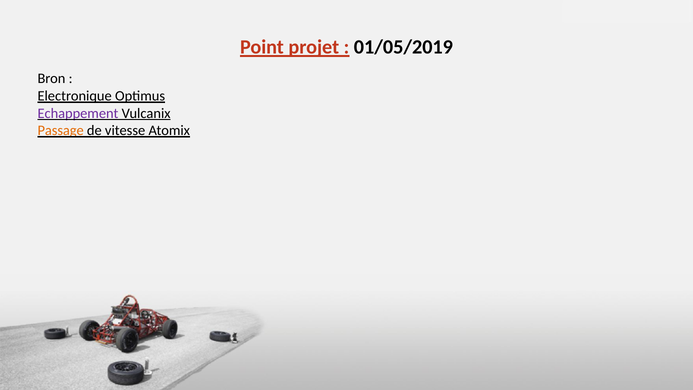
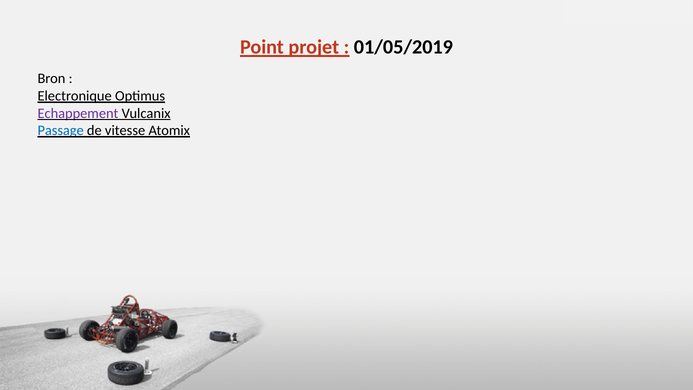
Passage colour: orange -> blue
